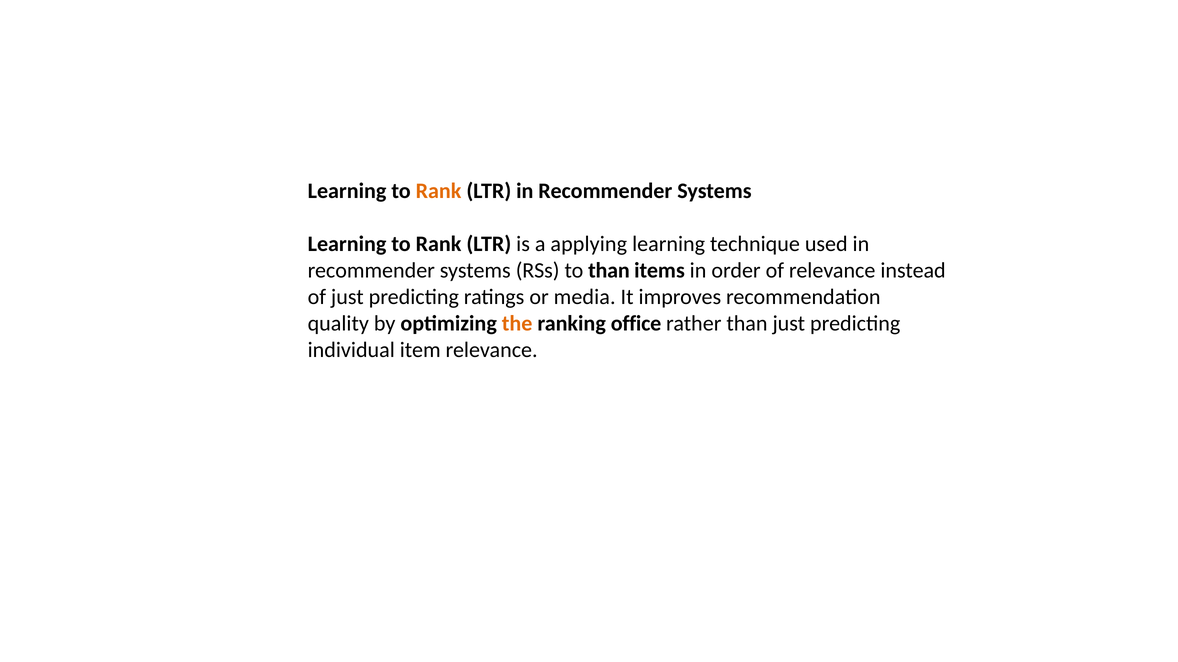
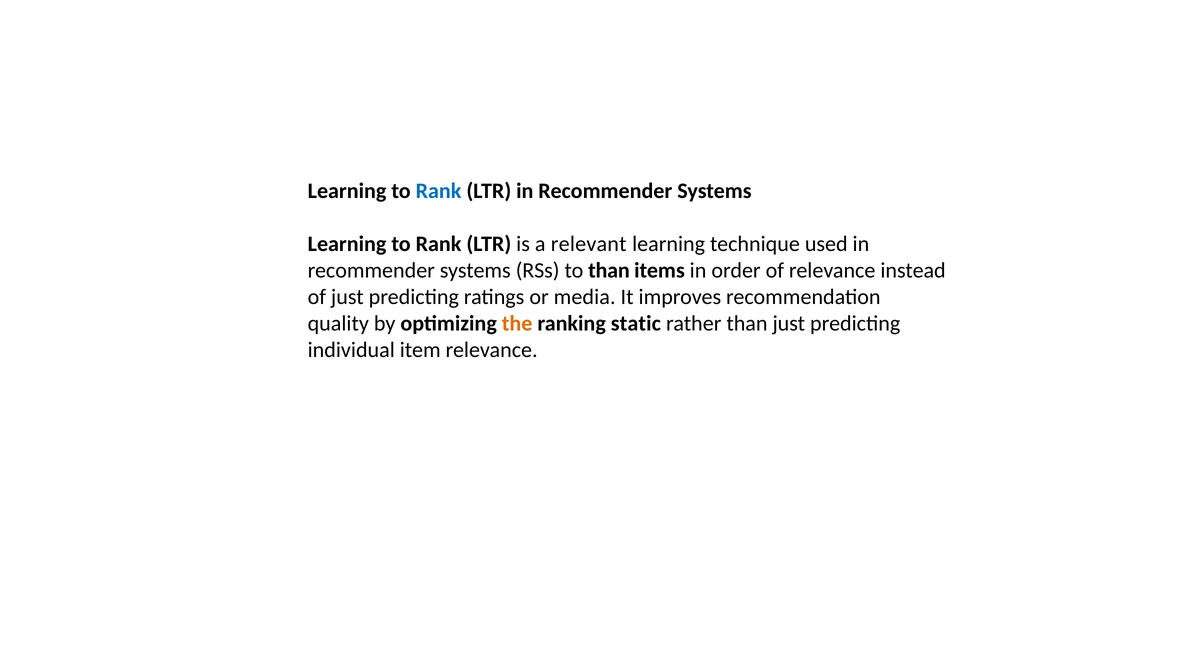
Rank at (439, 191) colour: orange -> blue
applying: applying -> relevant
office: office -> static
